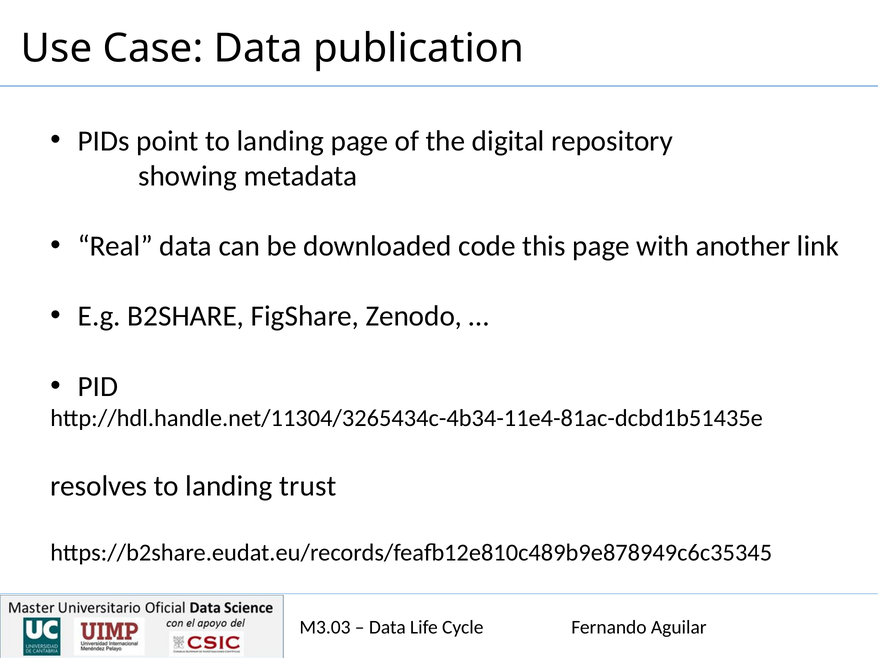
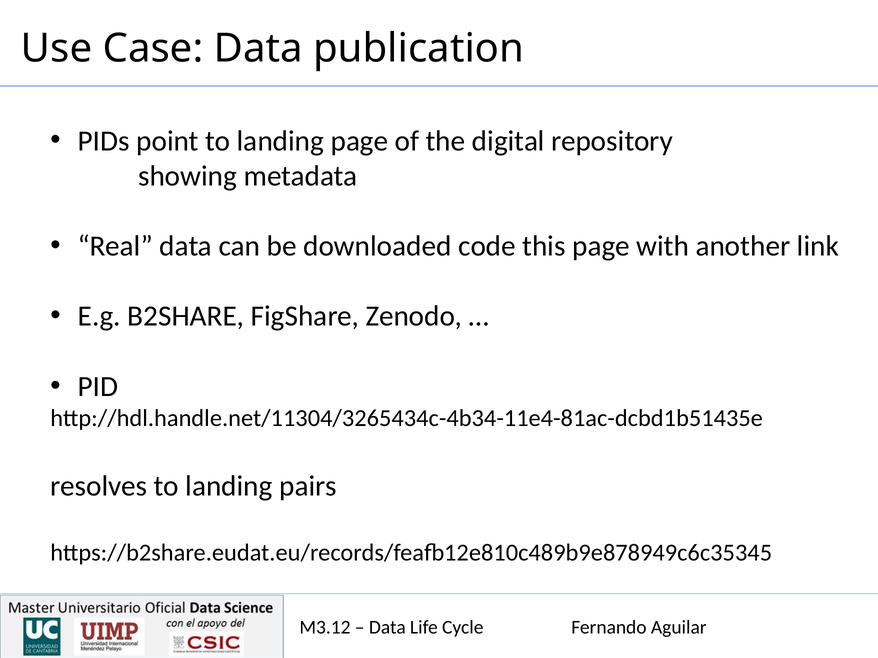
trust: trust -> pairs
M3.03: M3.03 -> M3.12
